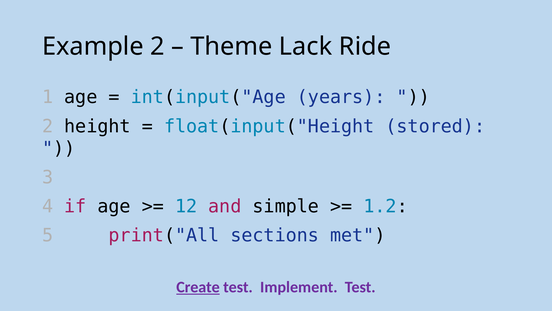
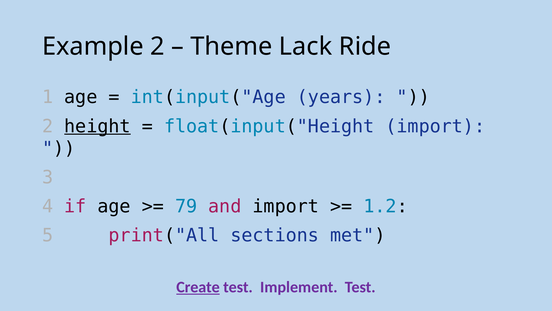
height underline: none -> present
float(input("Height stored: stored -> import
12: 12 -> 79
and simple: simple -> import
